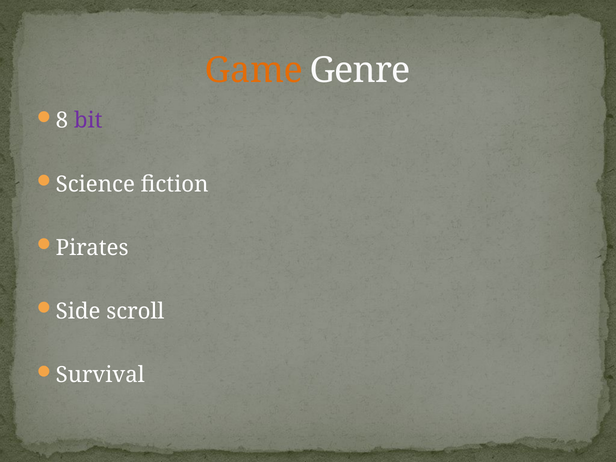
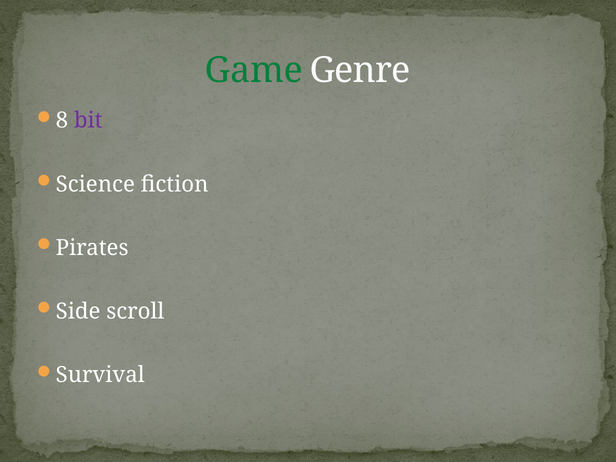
Game colour: orange -> green
